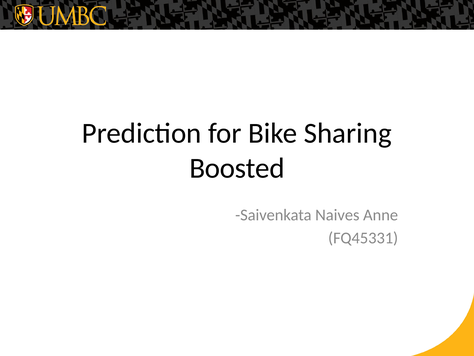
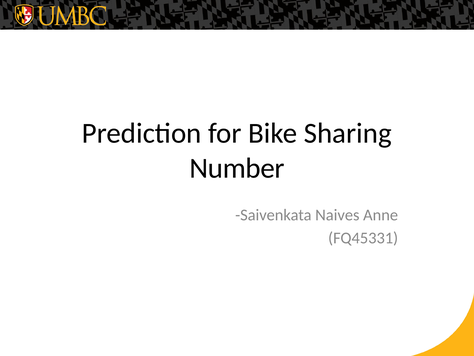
Boosted: Boosted -> Number
